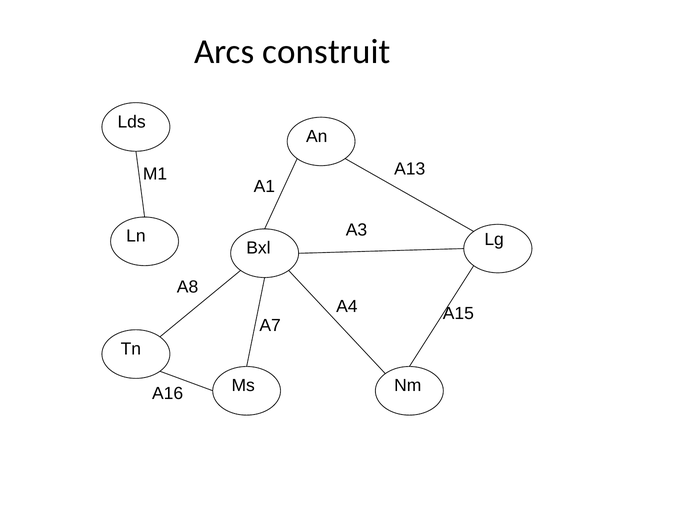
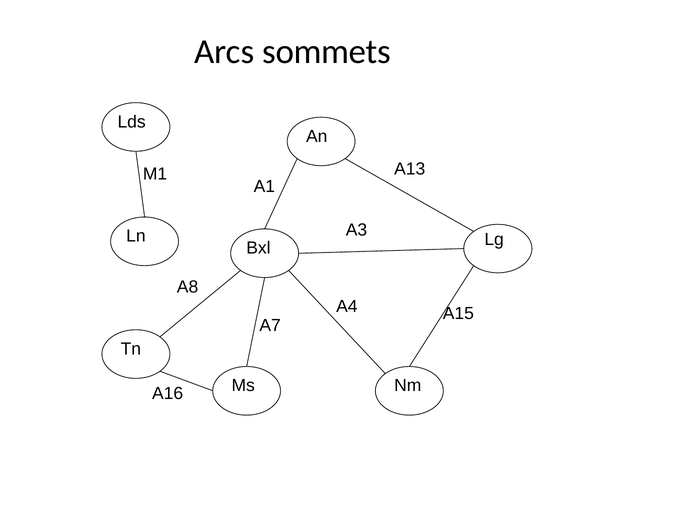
construit: construit -> sommets
